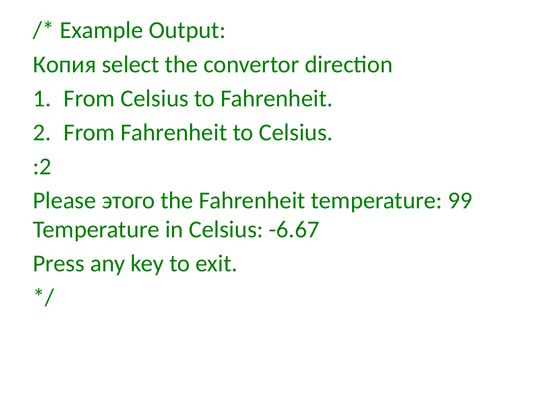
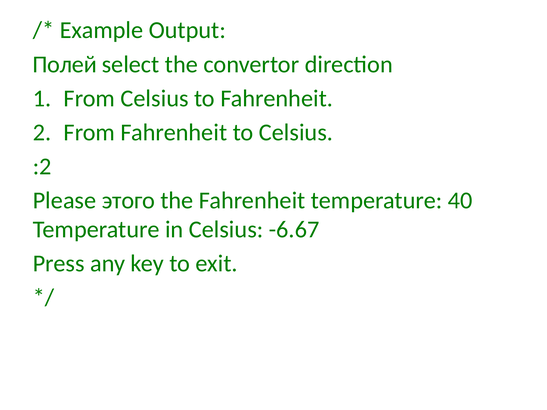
Копия: Копия -> Полей
99: 99 -> 40
